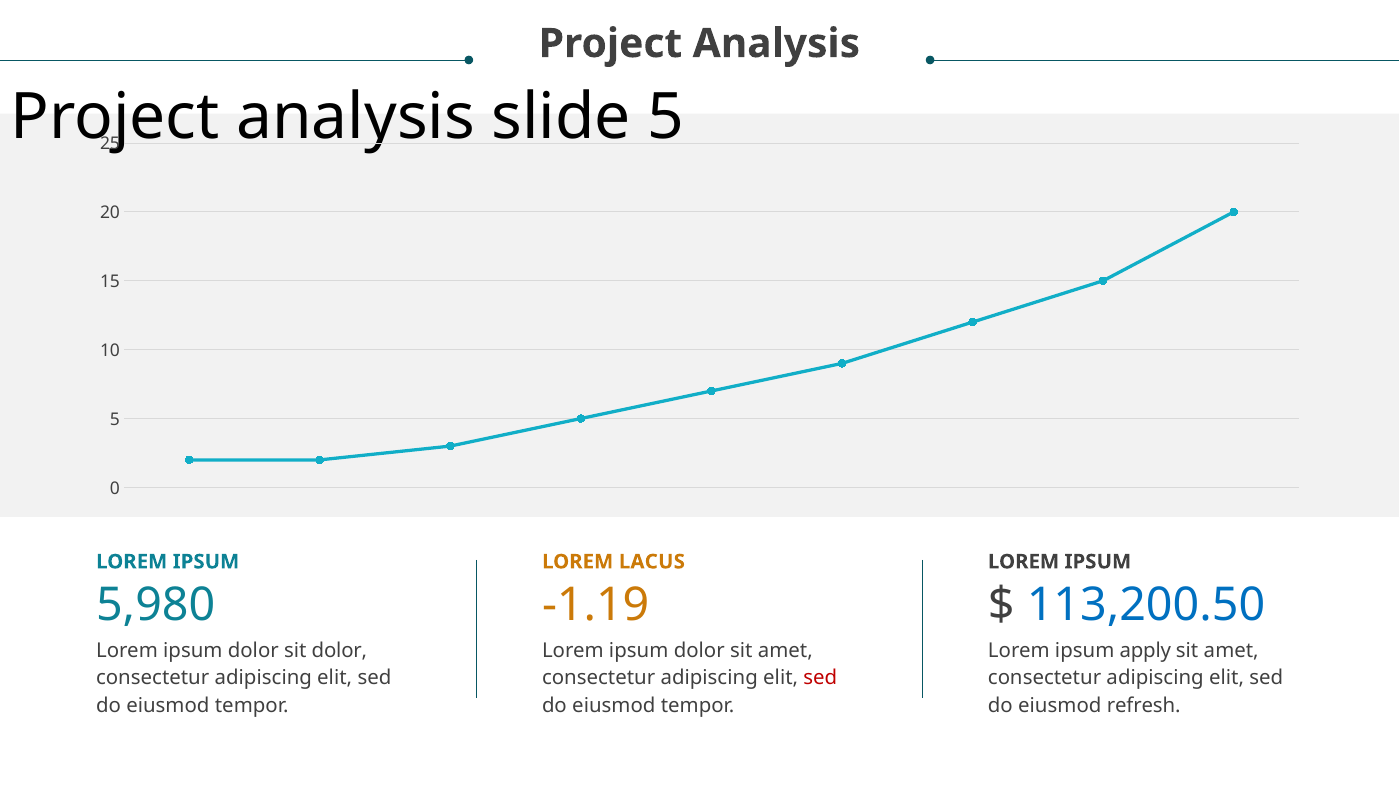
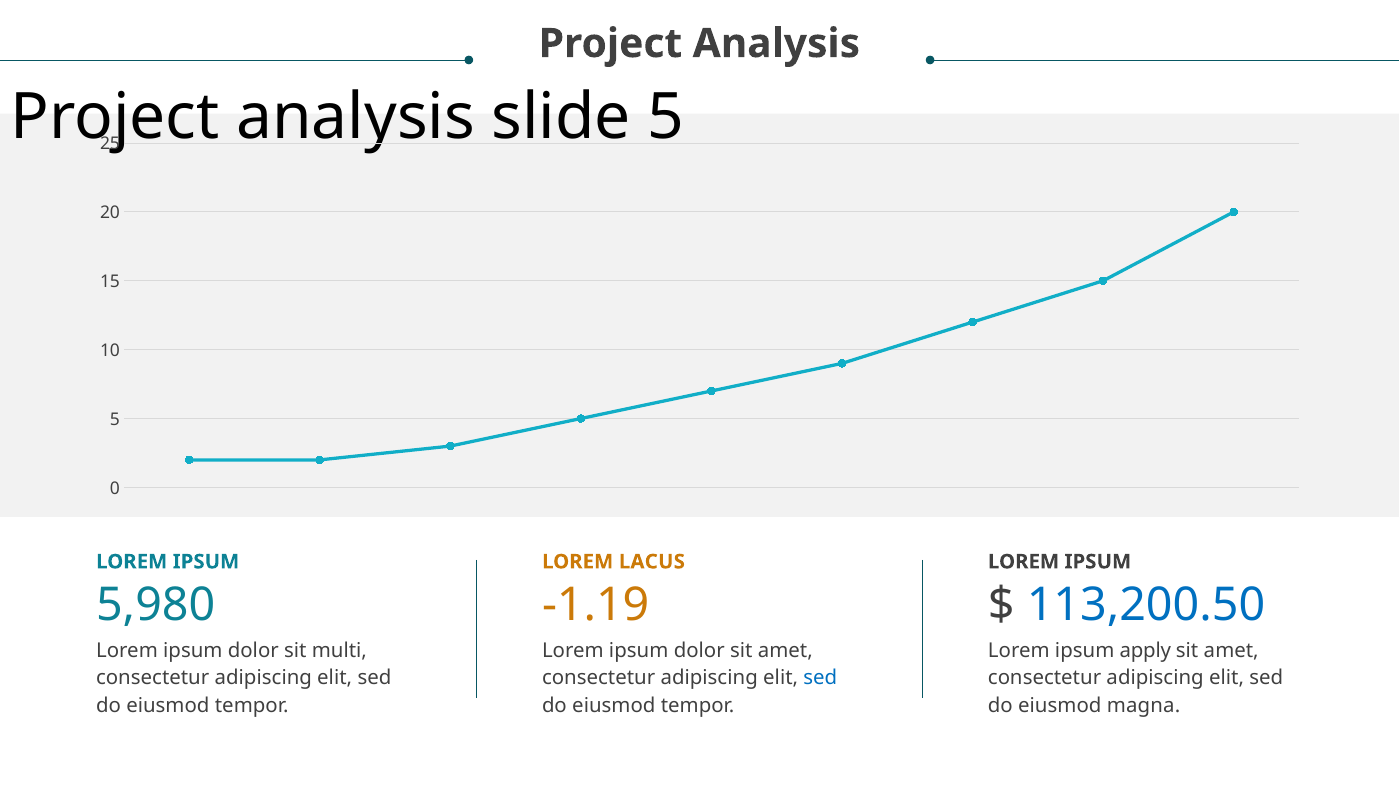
sit dolor: dolor -> multi
sed at (820, 678) colour: red -> blue
refresh: refresh -> magna
